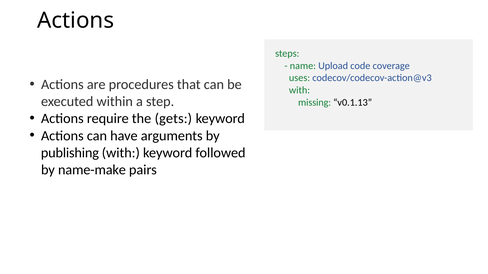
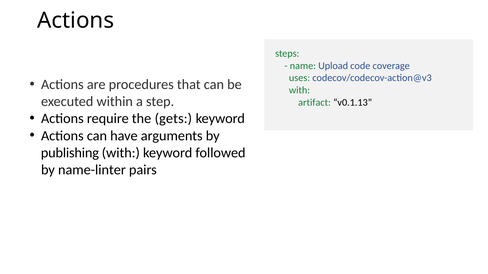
missing: missing -> artifact
name-make: name-make -> name-linter
